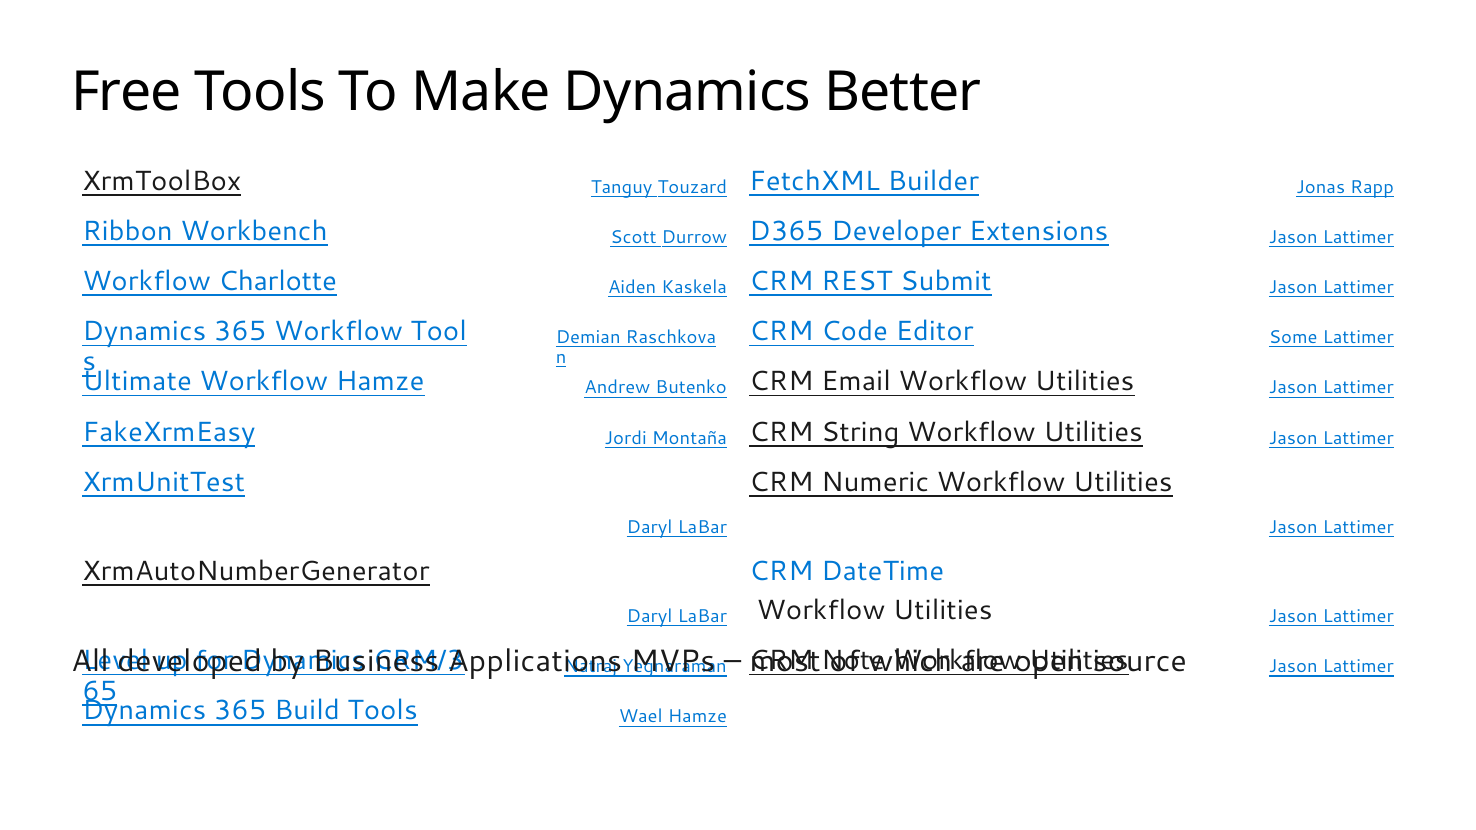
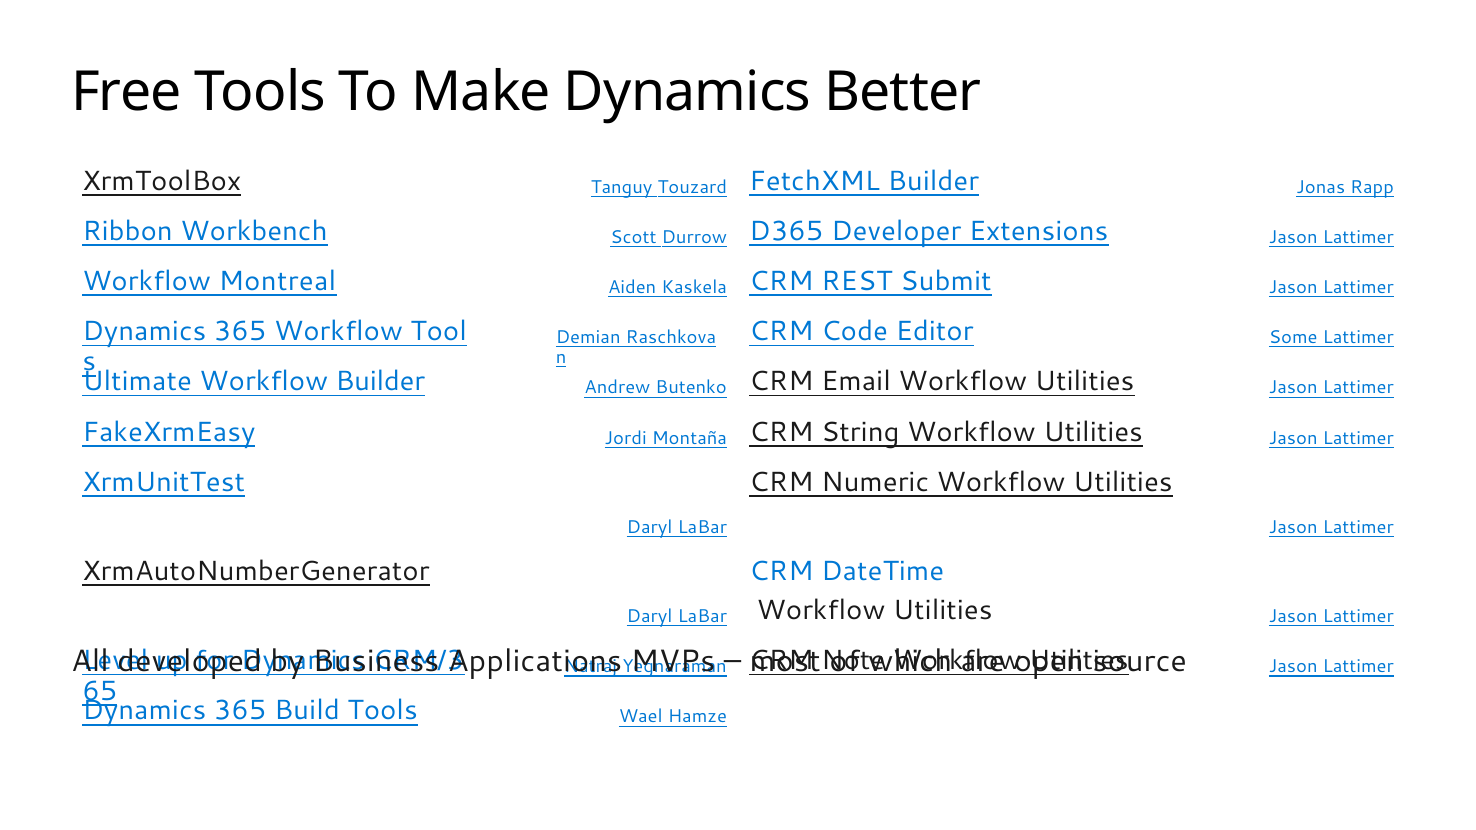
Charlotte: Charlotte -> Montreal
Workflow Hamze: Hamze -> Builder
